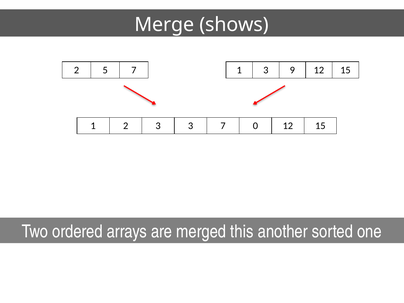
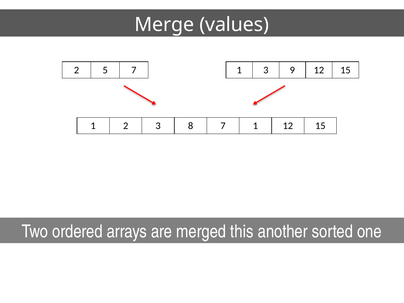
shows: shows -> values
3 3: 3 -> 8
0 at (255, 126): 0 -> 1
